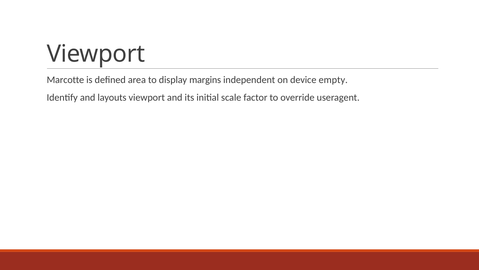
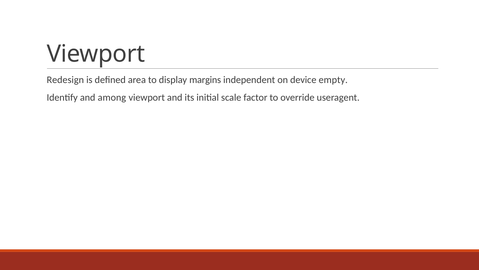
Marcotte: Marcotte -> Redesign
layouts: layouts -> among
